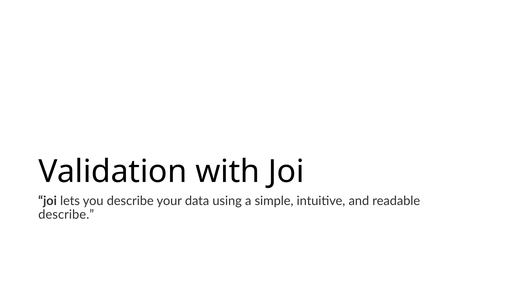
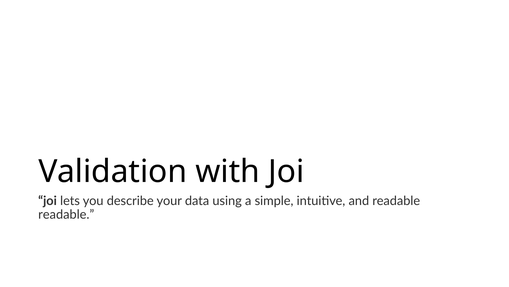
describe at (66, 214): describe -> readable
